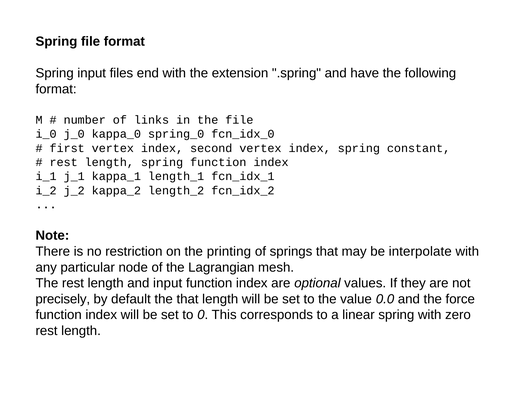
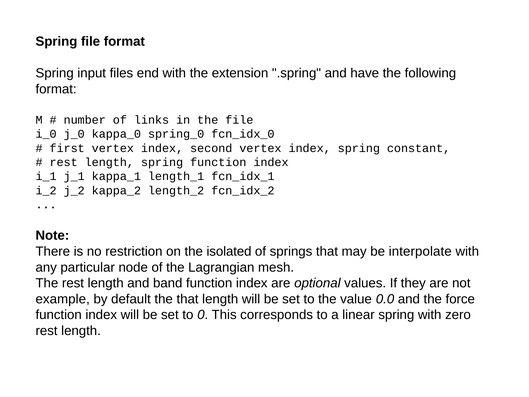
printing: printing -> isolated
and input: input -> band
precisely: precisely -> example
